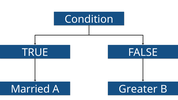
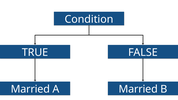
A Greater: Greater -> Married
